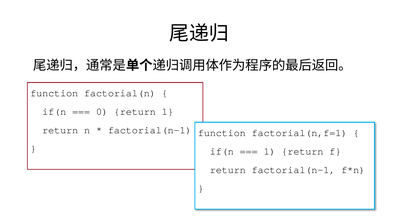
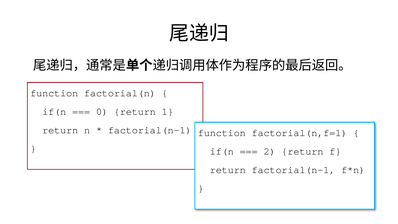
1 at (270, 151): 1 -> 2
